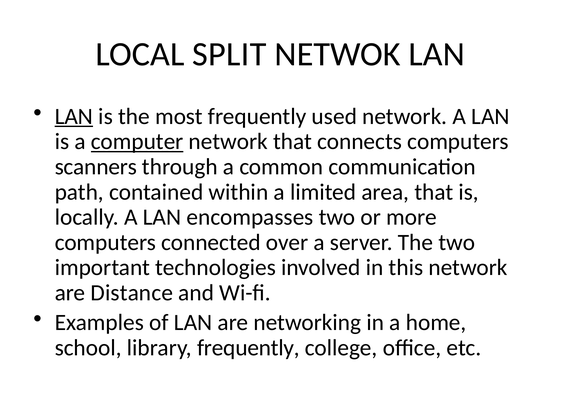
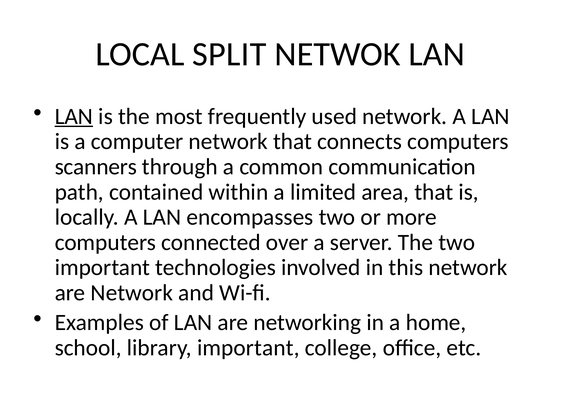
computer underline: present -> none
are Distance: Distance -> Network
library frequently: frequently -> important
